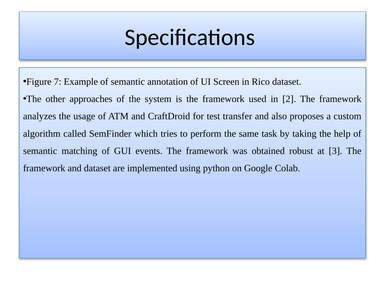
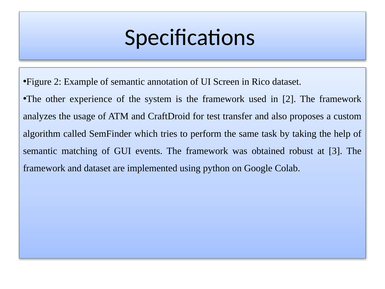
Figure 7: 7 -> 2
approaches: approaches -> experience
